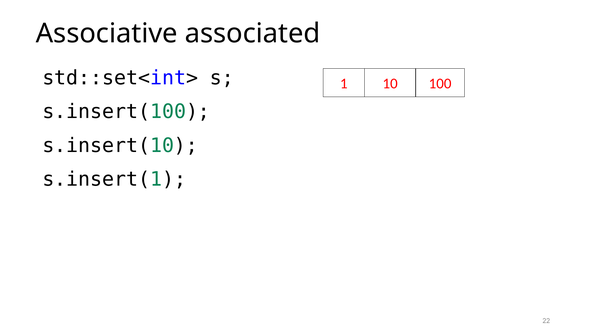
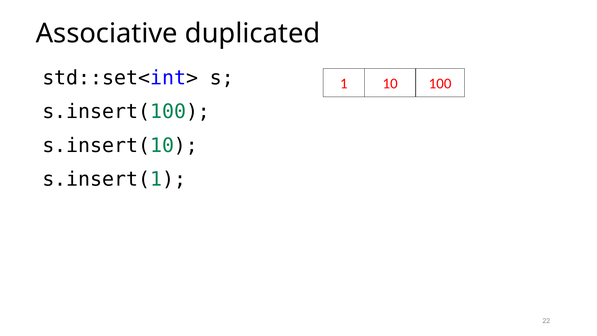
associated: associated -> duplicated
